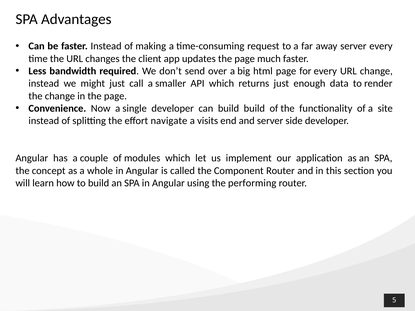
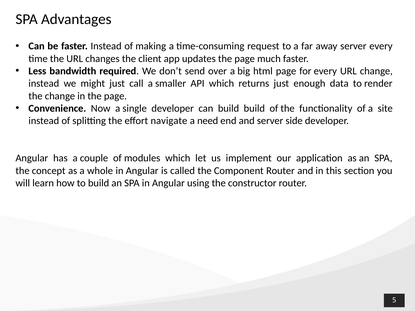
visits: visits -> need
performing: performing -> constructor
